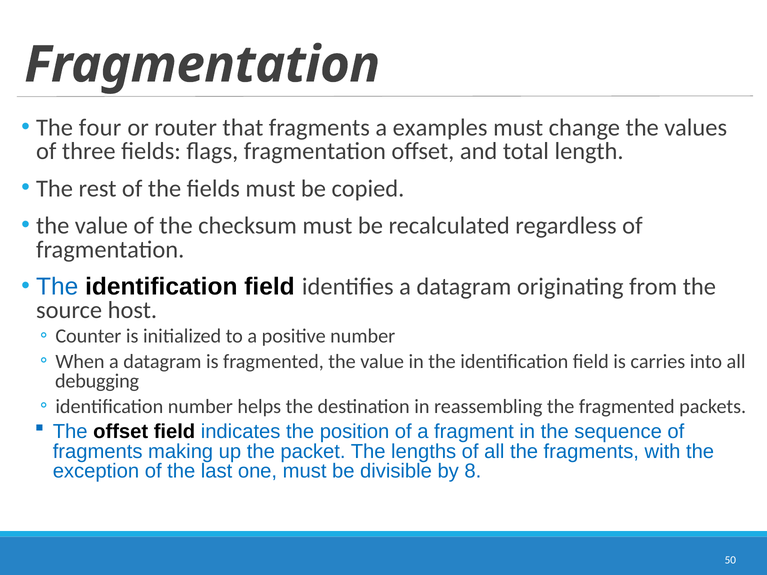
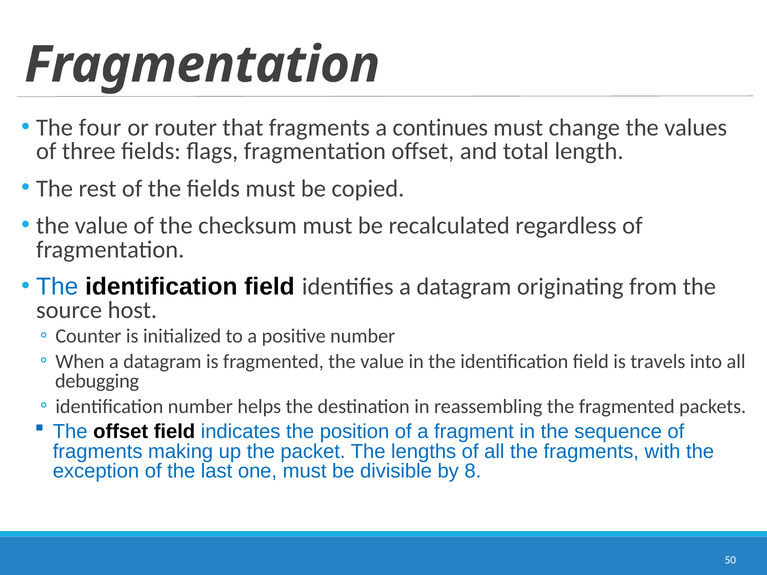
examples: examples -> continues
carries: carries -> travels
